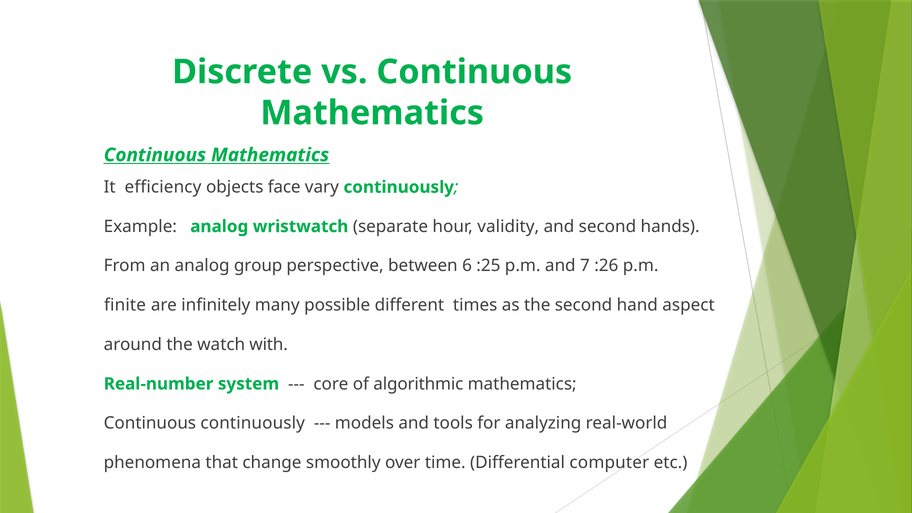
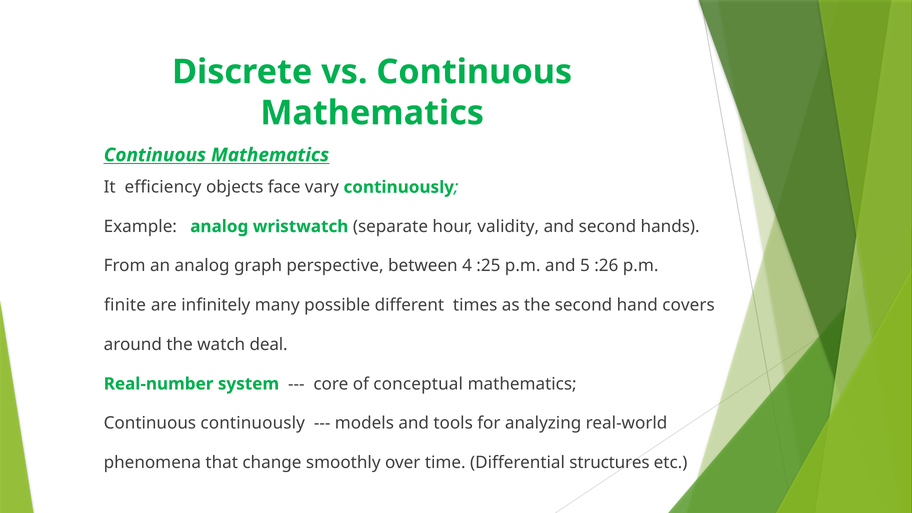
group: group -> graph
6: 6 -> 4
7: 7 -> 5
aspect: aspect -> covers
with: with -> deal
algorithmic: algorithmic -> conceptual
computer: computer -> structures
